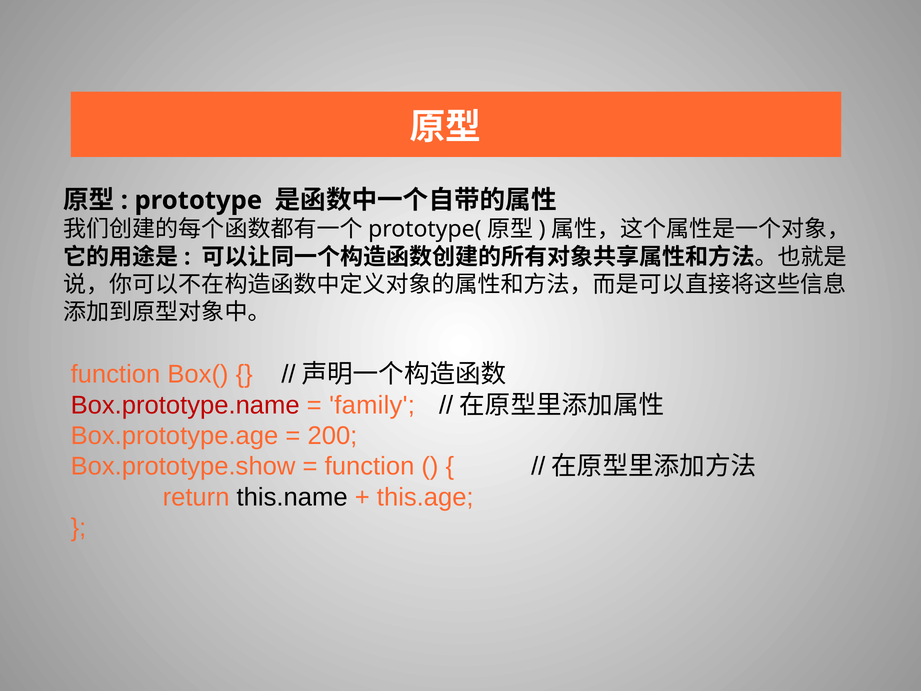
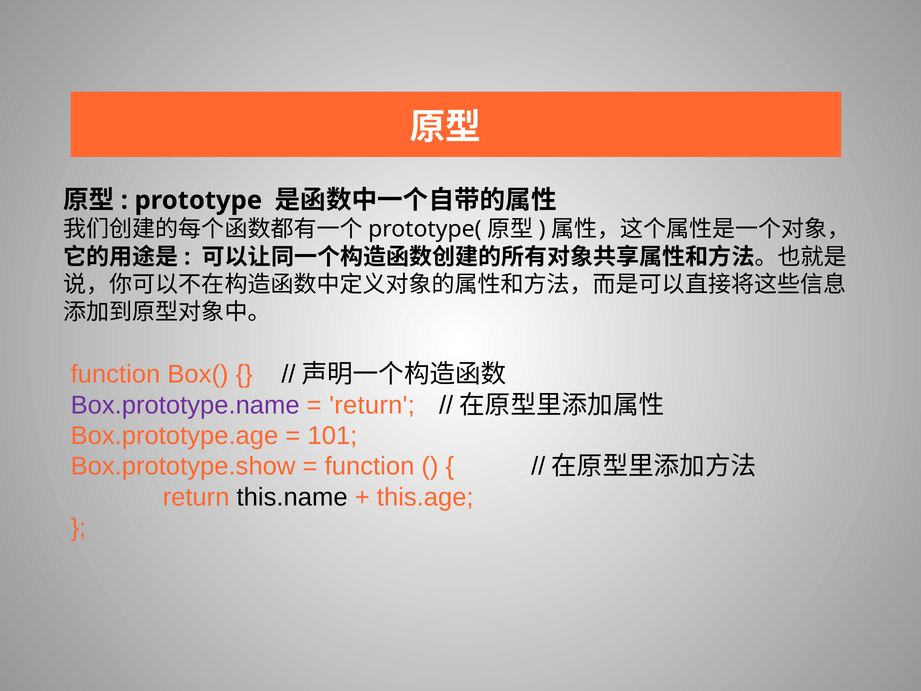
Box.prototype.name colour: red -> purple
family at (372, 405): family -> return
200: 200 -> 101
